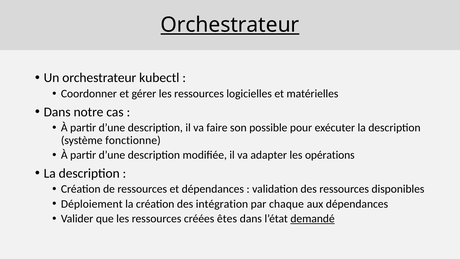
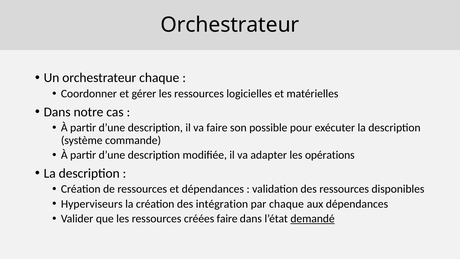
Orchestrateur at (230, 25) underline: present -> none
orchestrateur kubectl: kubectl -> chaque
fonctionne: fonctionne -> commande
Déploiement: Déploiement -> Hyperviseurs
créées êtes: êtes -> faire
